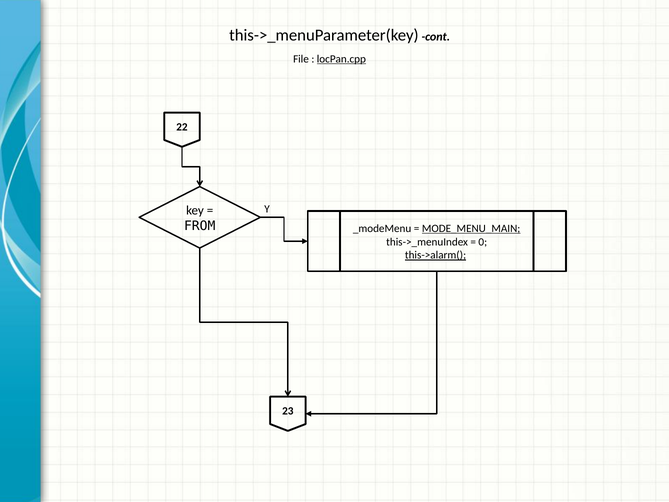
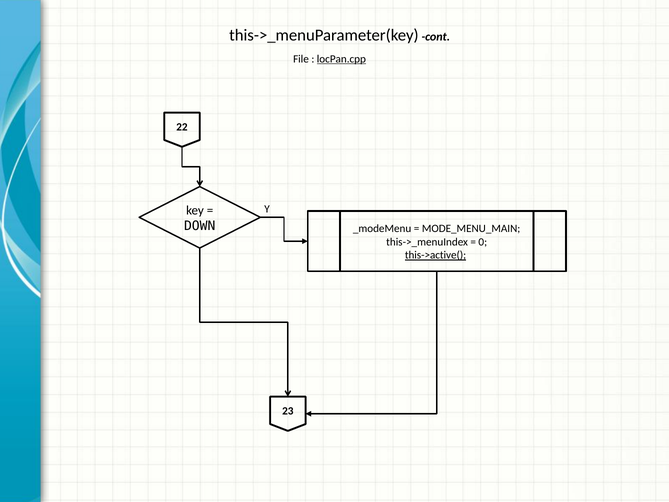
FROM: FROM -> DOWN
MODE_MENU_MAIN underline: present -> none
this->alarm(: this->alarm( -> this->active(
